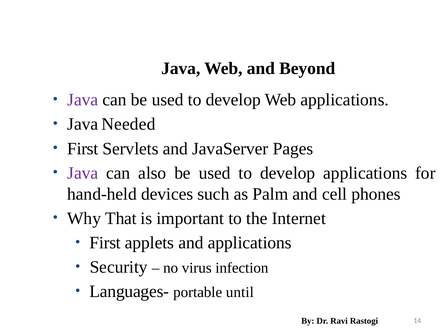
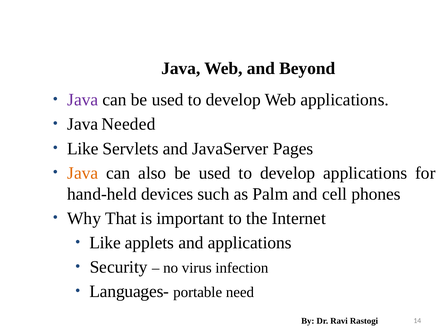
First at (83, 149): First -> Like
Java at (83, 173) colour: purple -> orange
First at (105, 243): First -> Like
until: until -> need
